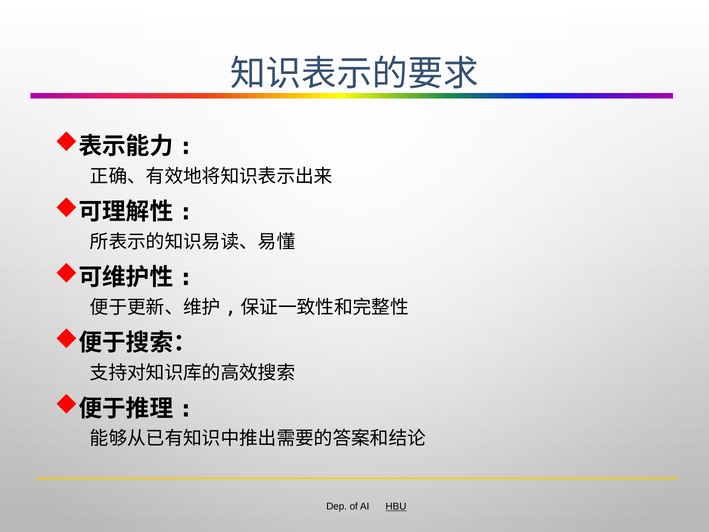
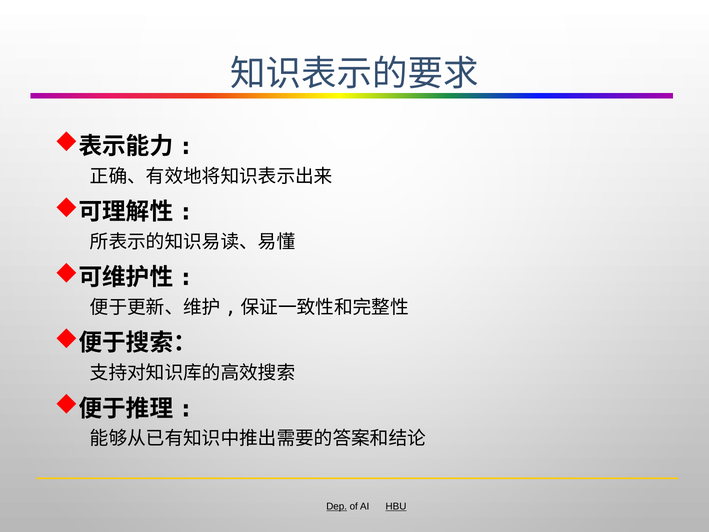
Dep underline: none -> present
